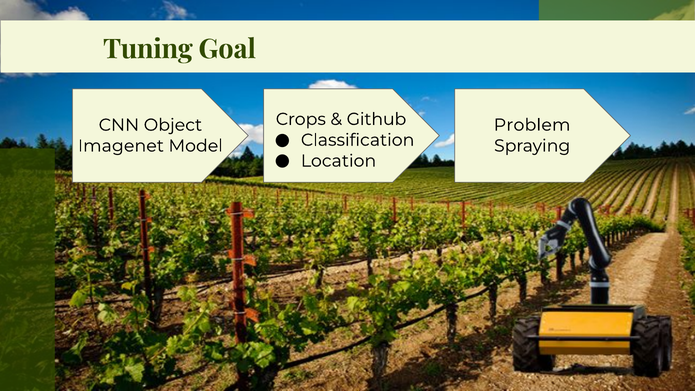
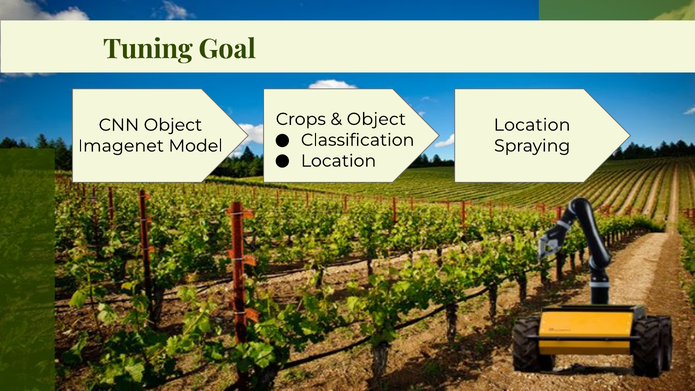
Github at (376, 119): Github -> Object
Problem at (532, 125): Problem -> Location
